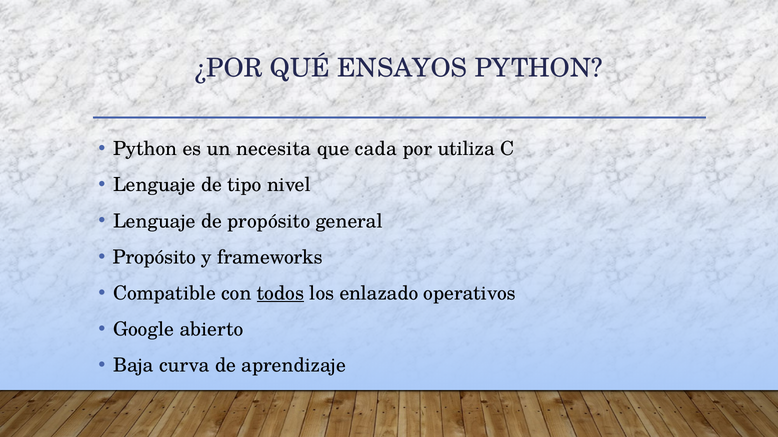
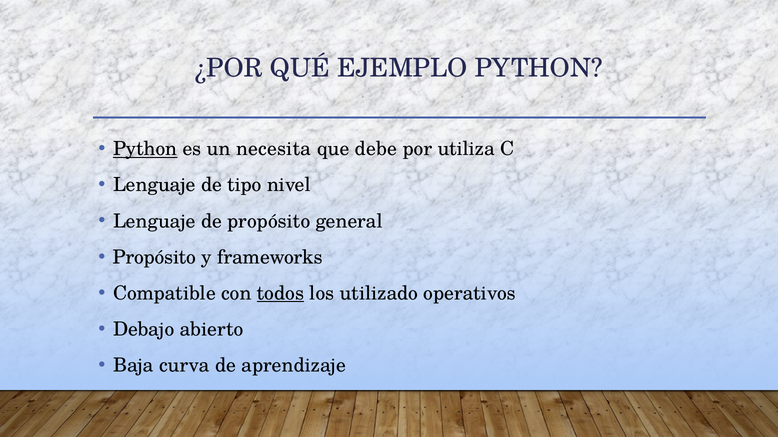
ENSAYOS: ENSAYOS -> EJEMPLO
Python at (145, 149) underline: none -> present
cada: cada -> debe
enlazado: enlazado -> utilizado
Google: Google -> Debajo
